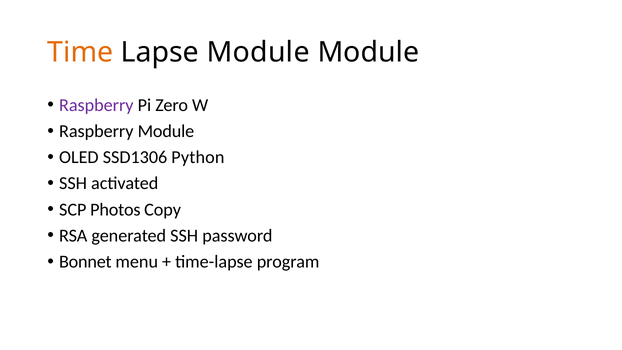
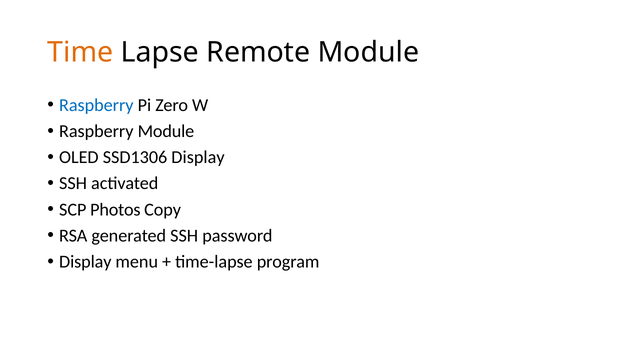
Lapse Module: Module -> Remote
Raspberry at (96, 105) colour: purple -> blue
SSD1306 Python: Python -> Display
Bonnet at (85, 262): Bonnet -> Display
